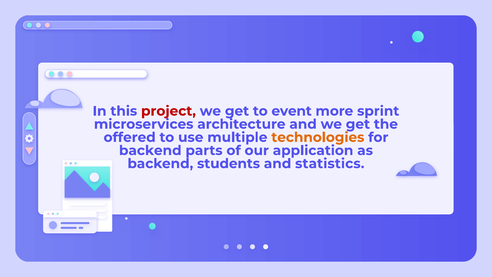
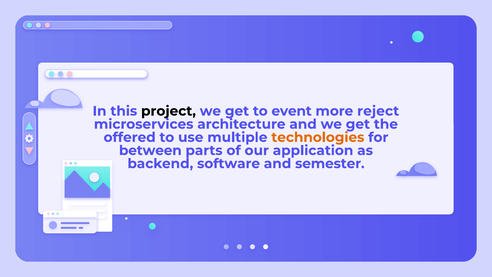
project colour: red -> black
sprint: sprint -> reject
backend at (150, 150): backend -> between
students: students -> software
statistics: statistics -> semester
